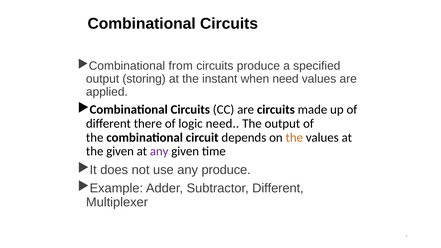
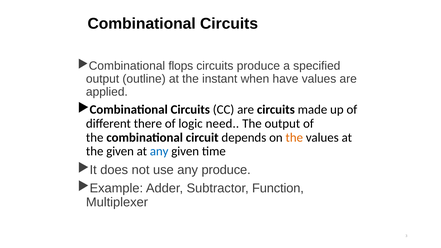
from: from -> flops
storing: storing -> outline
when need: need -> have
any at (159, 151) colour: purple -> blue
Subtractor Different: Different -> Function
